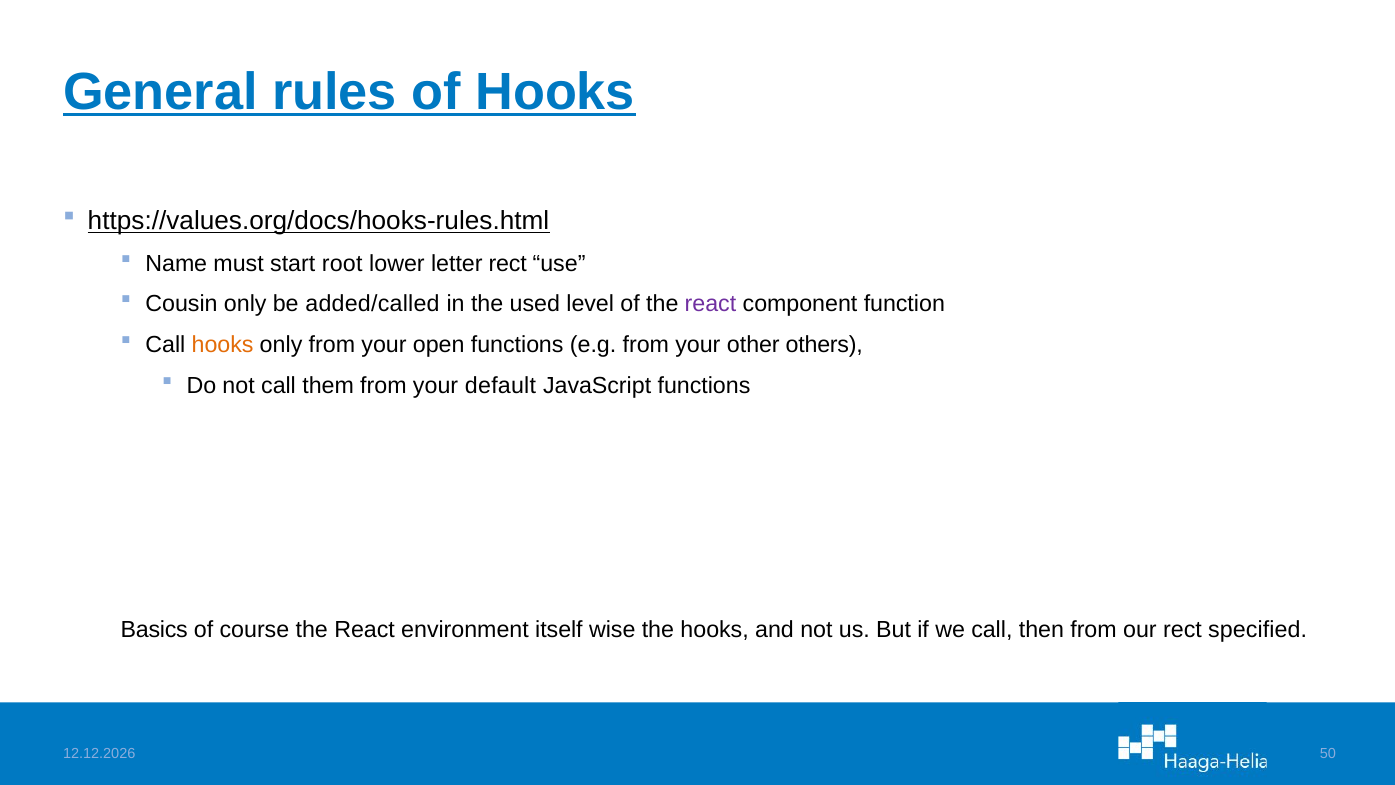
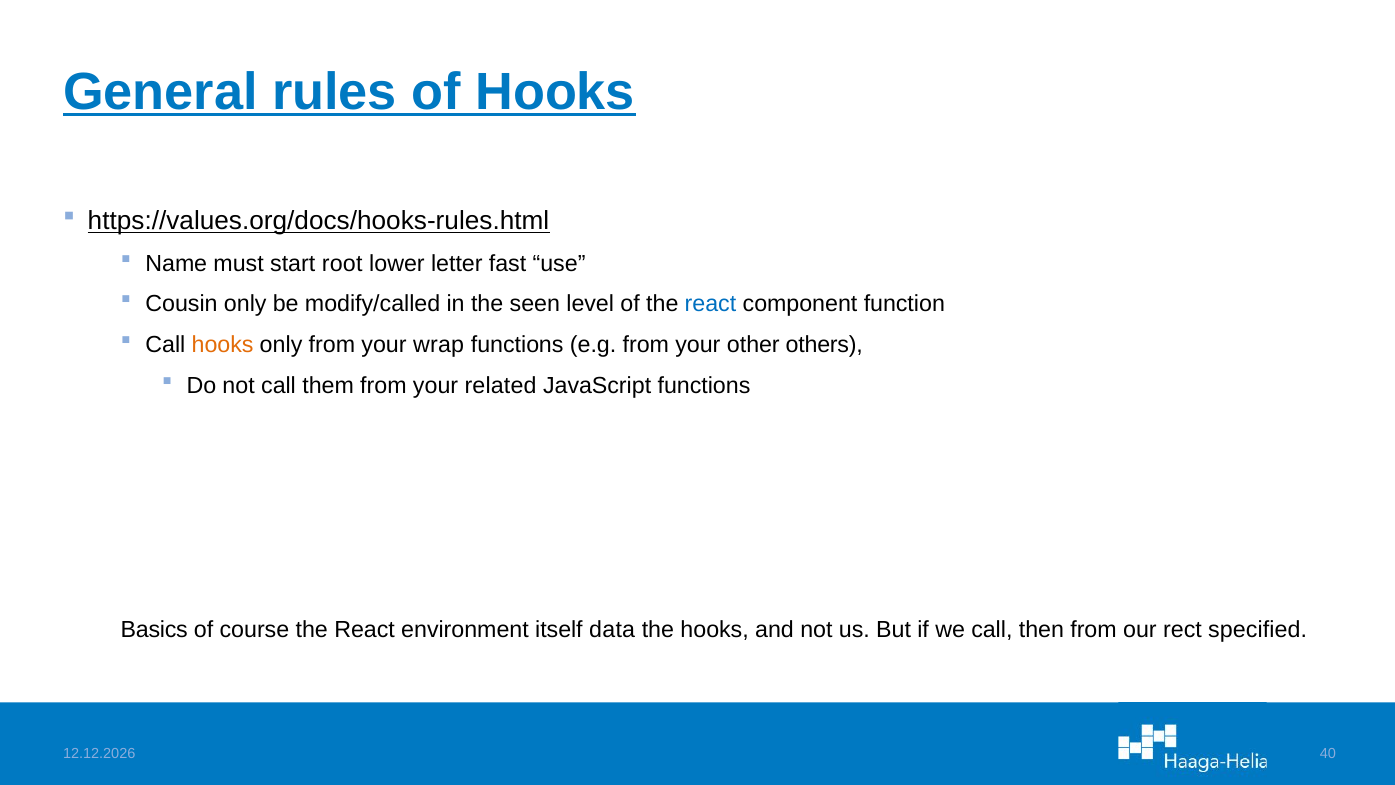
letter rect: rect -> fast
added/called: added/called -> modify/called
used: used -> seen
react at (711, 304) colour: purple -> blue
open: open -> wrap
default: default -> related
wise: wise -> data
50: 50 -> 40
